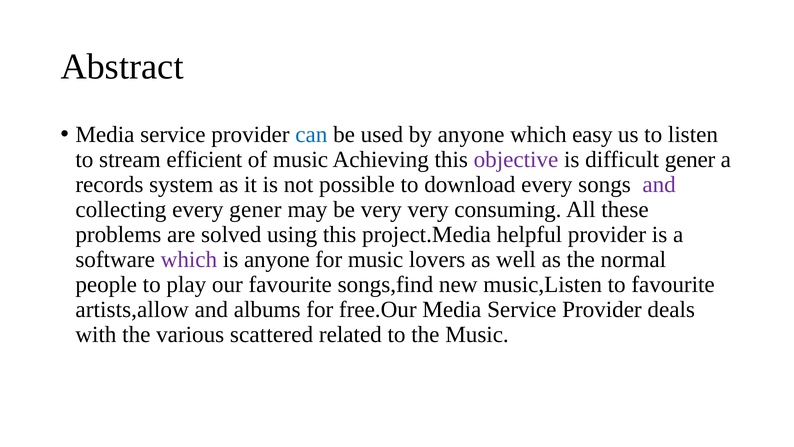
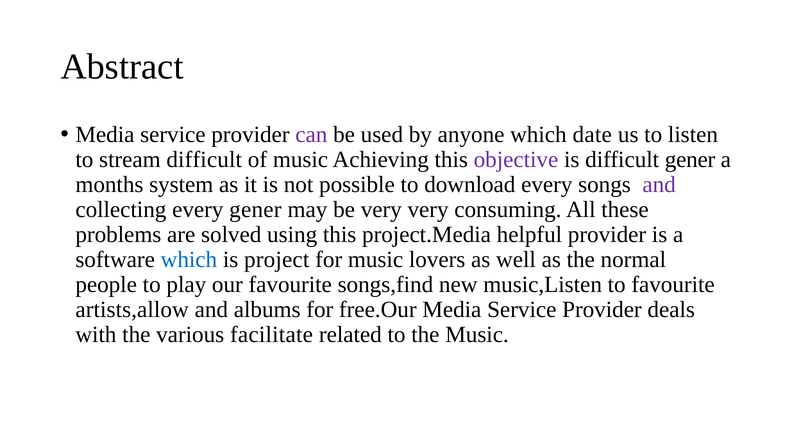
can colour: blue -> purple
easy: easy -> date
stream efficient: efficient -> difficult
records: records -> months
which at (189, 259) colour: purple -> blue
is anyone: anyone -> project
scattered: scattered -> facilitate
